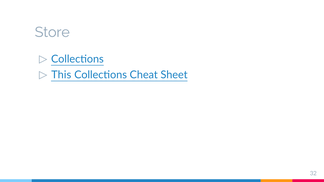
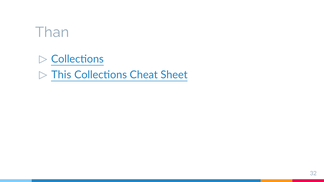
Store: Store -> Than
